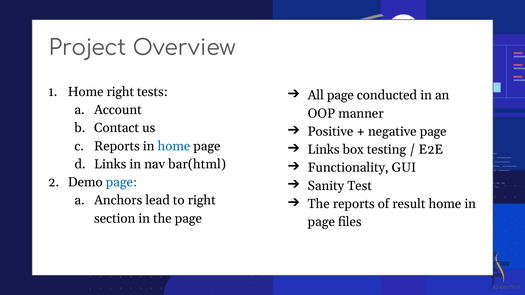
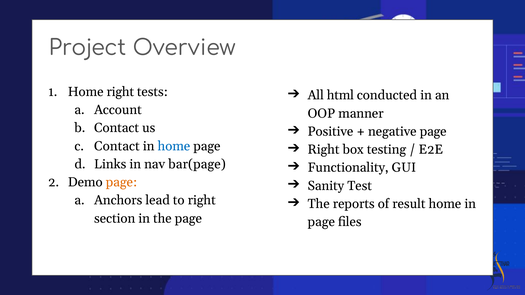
All page: page -> html
Reports at (117, 146): Reports -> Contact
Links at (324, 150): Links -> Right
bar(html: bar(html -> bar(page
page at (121, 182) colour: blue -> orange
